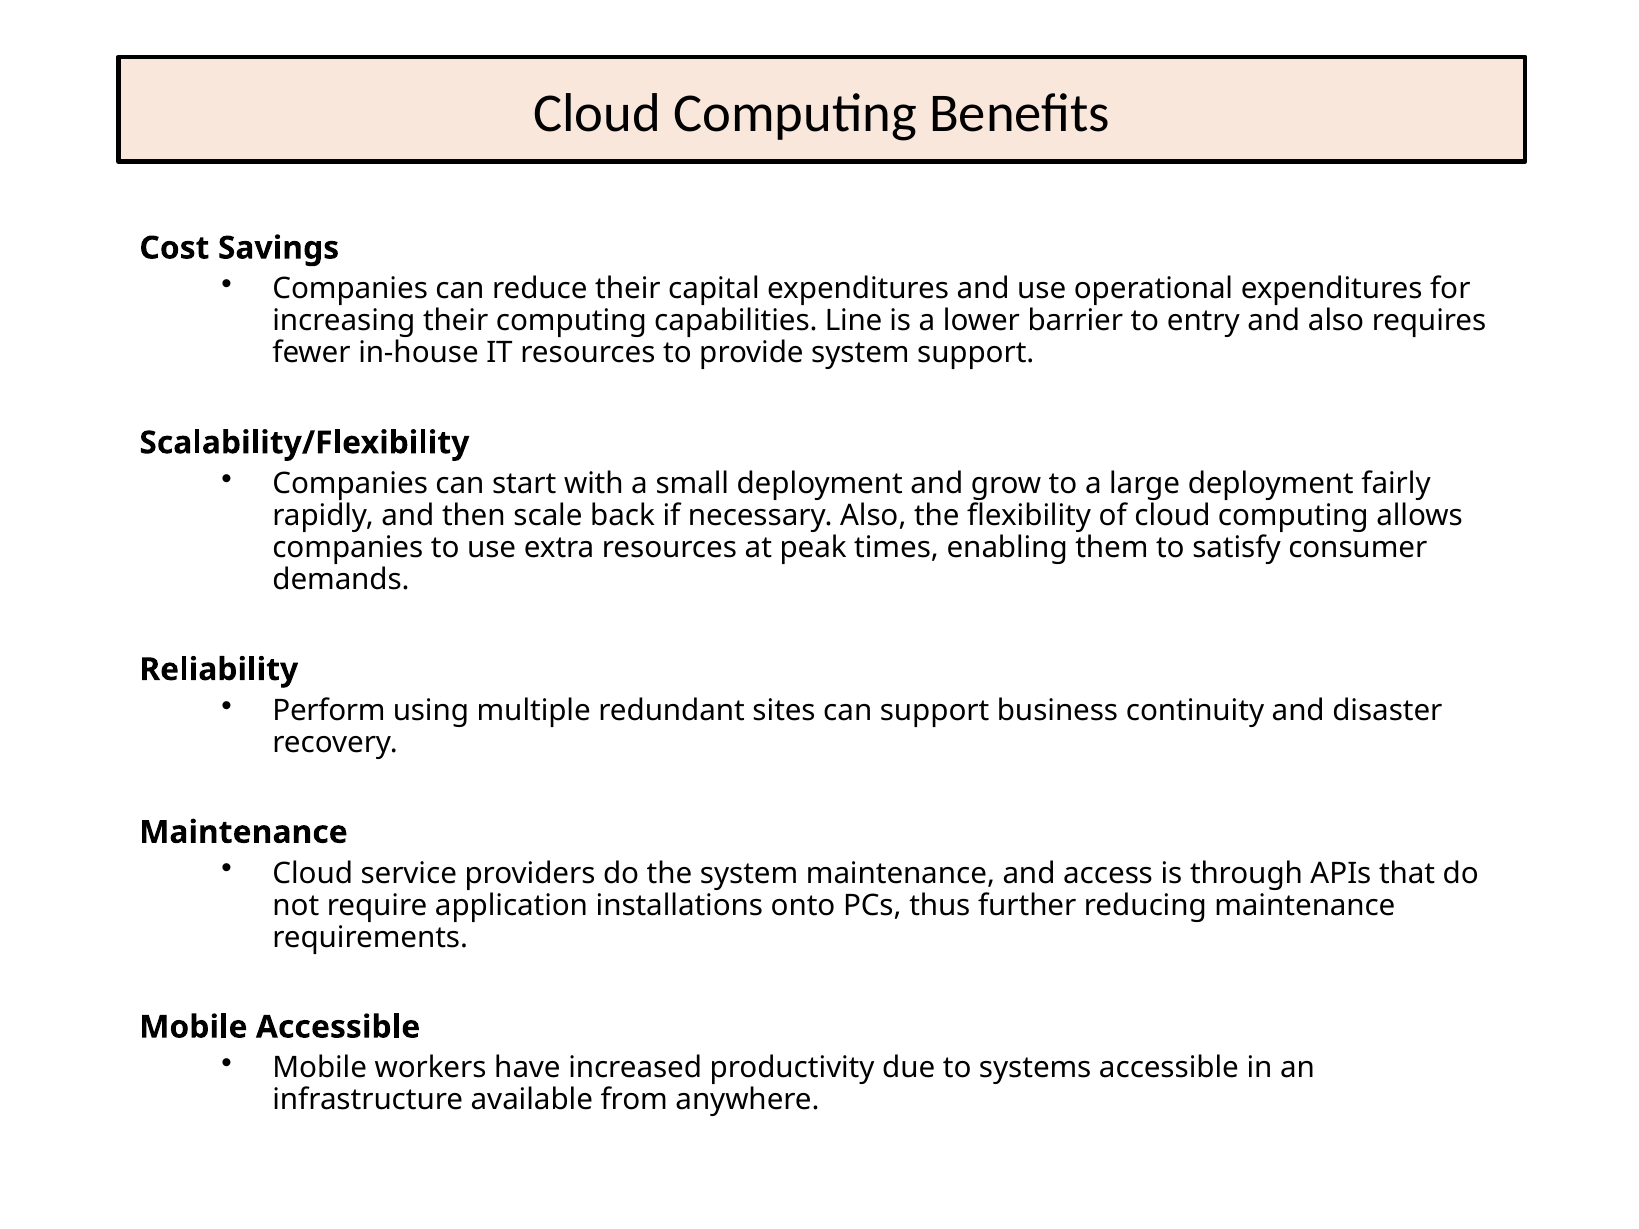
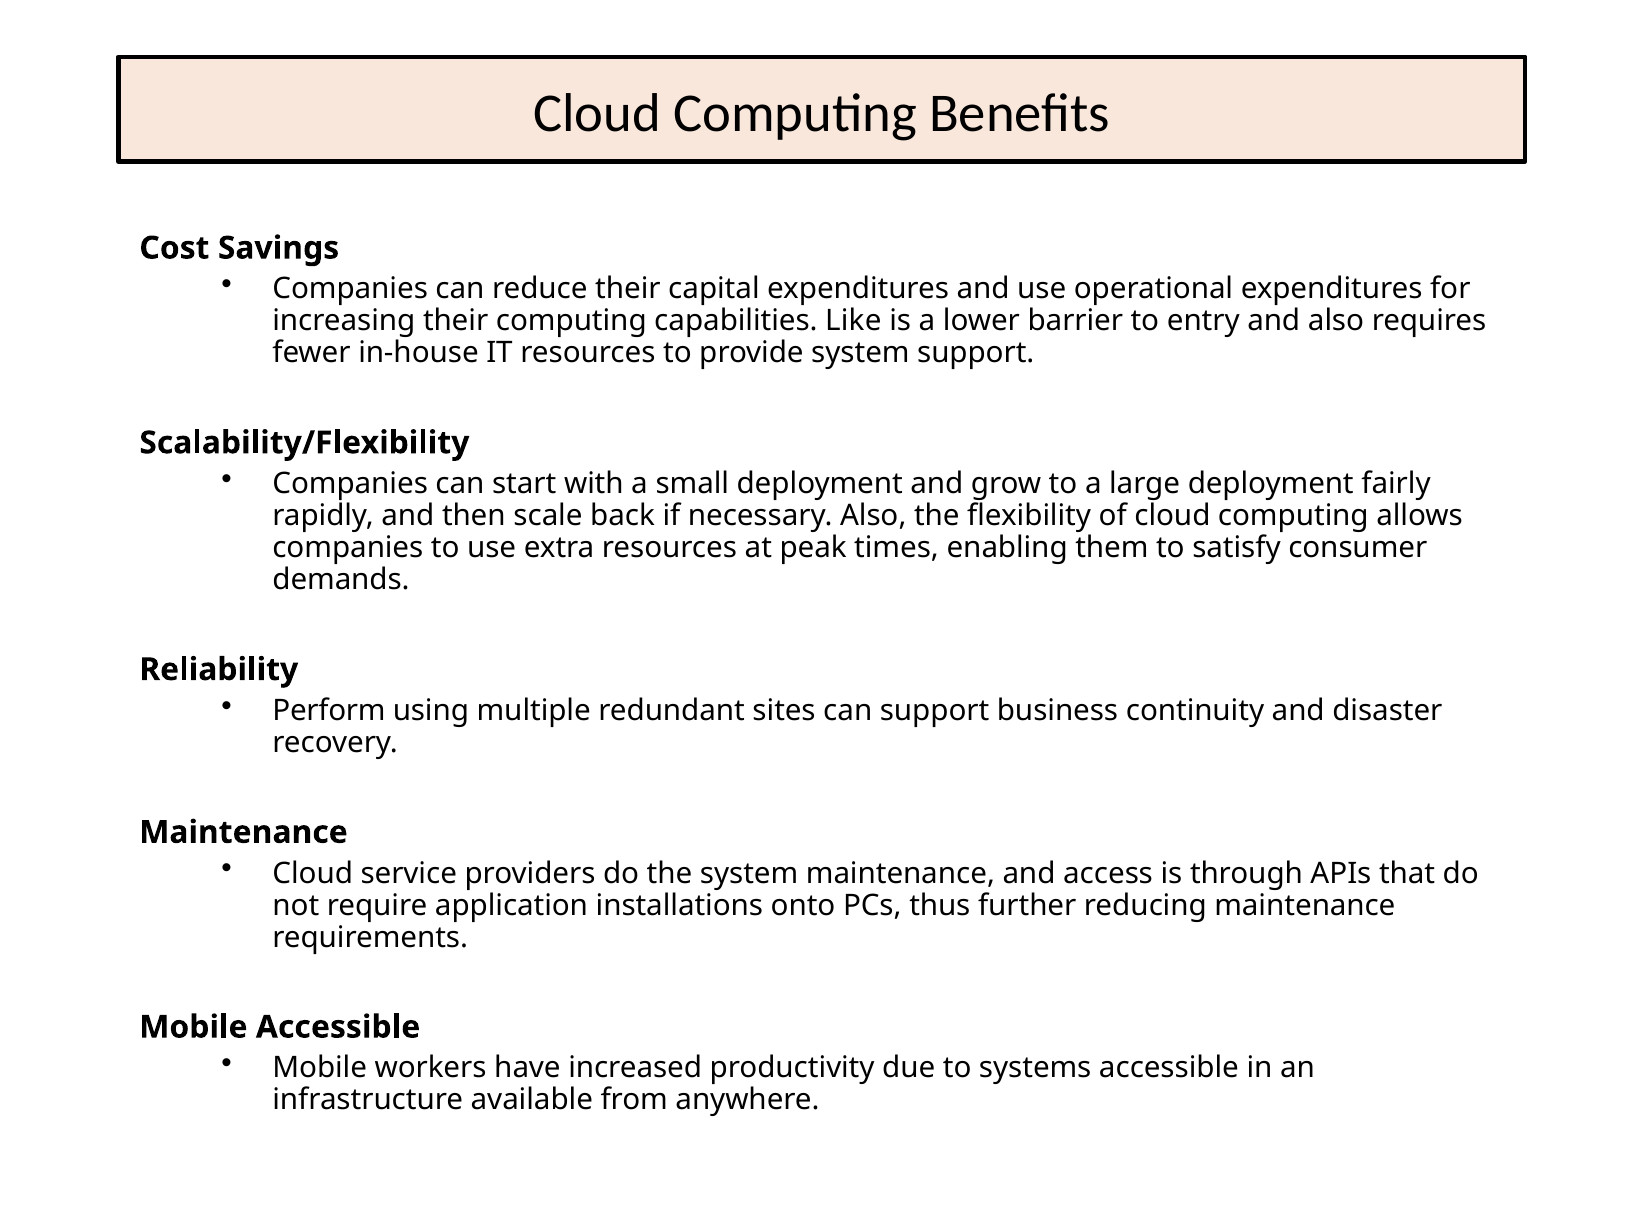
Line: Line -> Like
